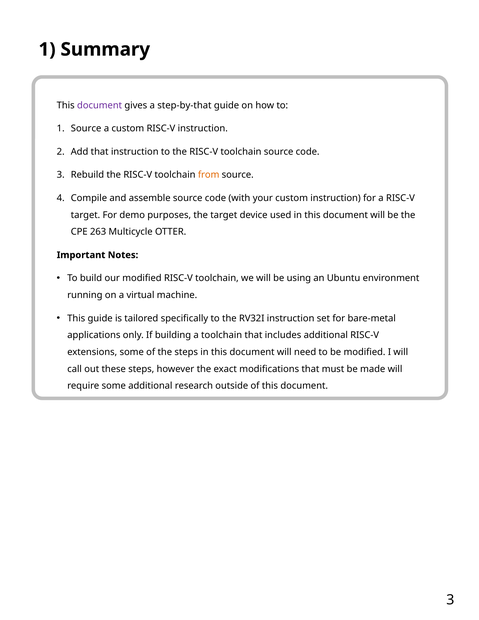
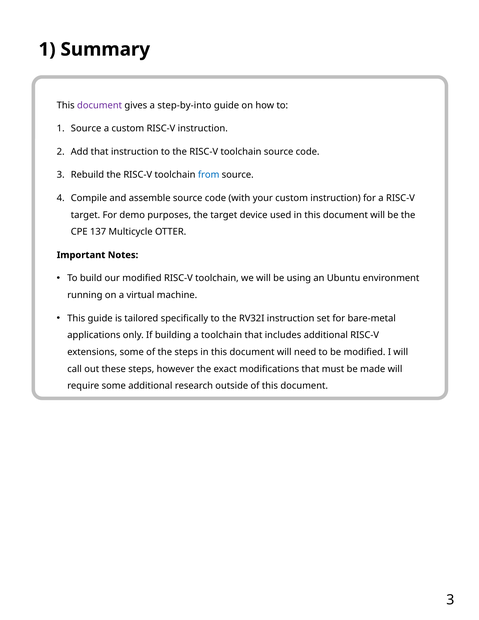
step-by-that: step-by-that -> step-by-into
from colour: orange -> blue
263: 263 -> 137
